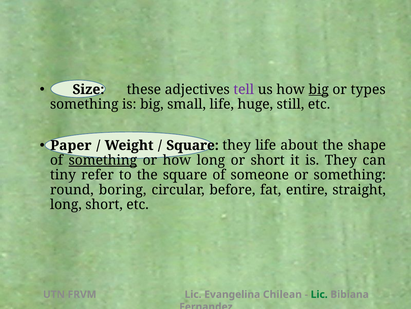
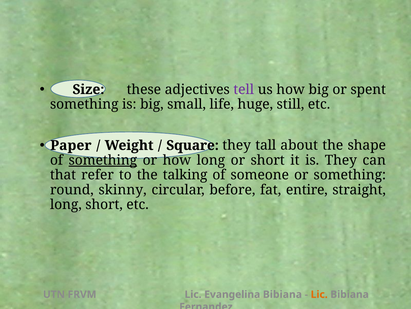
big at (319, 89) underline: present -> none
types: types -> spent
they life: life -> tall
tiny: tiny -> that
the square: square -> talking
boring: boring -> skinny
Evangelina Chilean: Chilean -> Bibiana
Lic at (319, 294) colour: green -> orange
